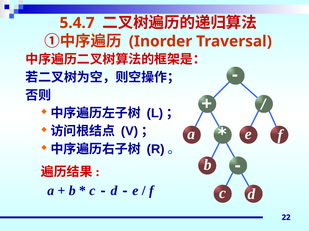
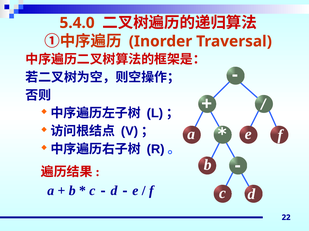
5.4.7: 5.4.7 -> 5.4.0
